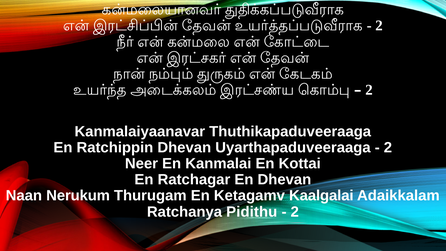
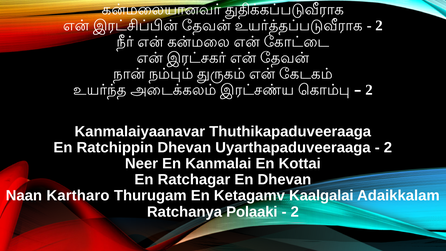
Nerukum: Nerukum -> Kartharo
Pidithu: Pidithu -> Polaaki
